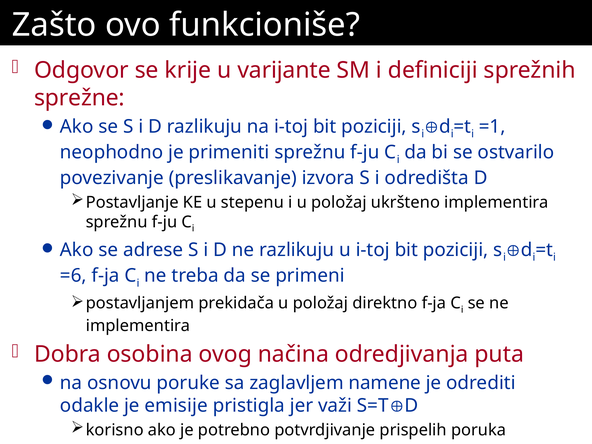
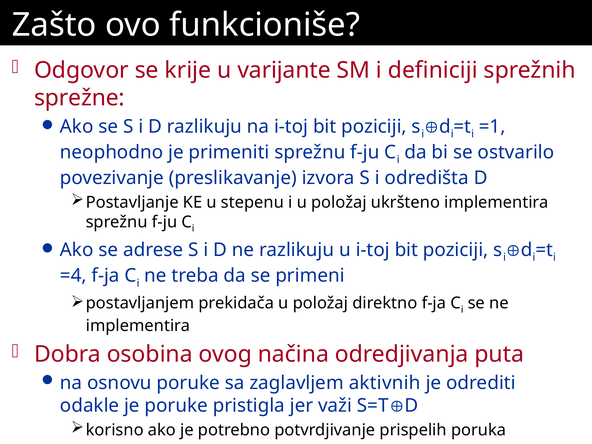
=6: =6 -> =4
namene: namene -> aktivnih
je emisije: emisije -> poruke
